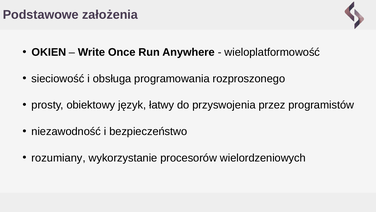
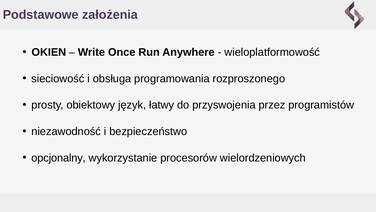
rozumiany: rozumiany -> opcjonalny
